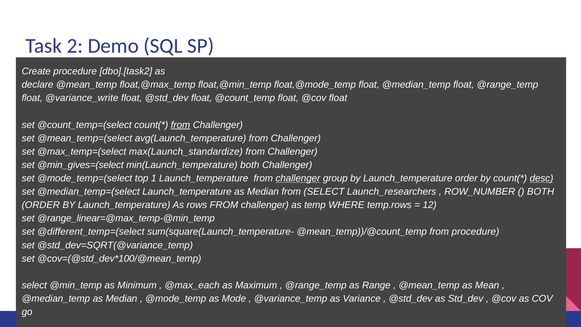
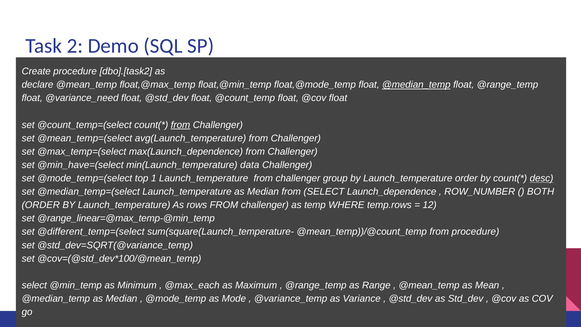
@median_temp at (416, 85) underline: none -> present
@variance_write: @variance_write -> @variance_need
max(Launch_standardize: max(Launch_standardize -> max(Launch_dependence
@min_gives=(select: @min_gives=(select -> @min_have=(select
min(Launch_temperature both: both -> data
challenger at (298, 178) underline: present -> none
Launch_researchers: Launch_researchers -> Launch_dependence
